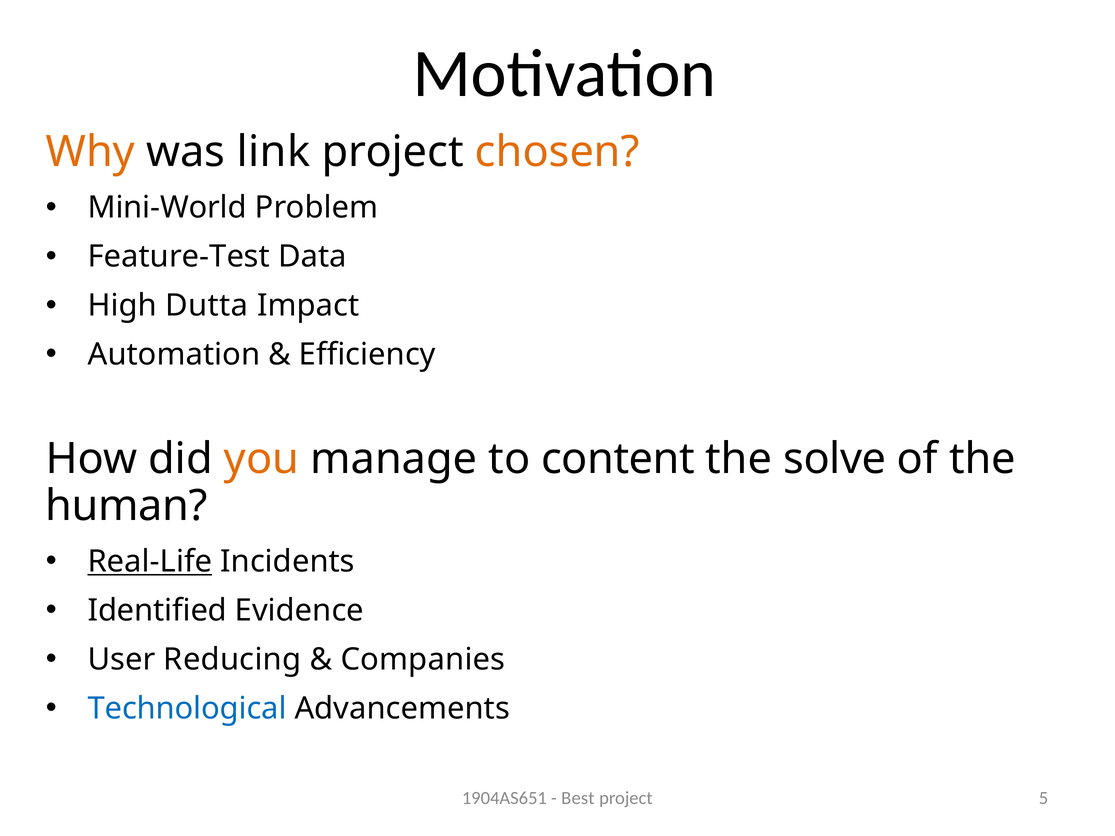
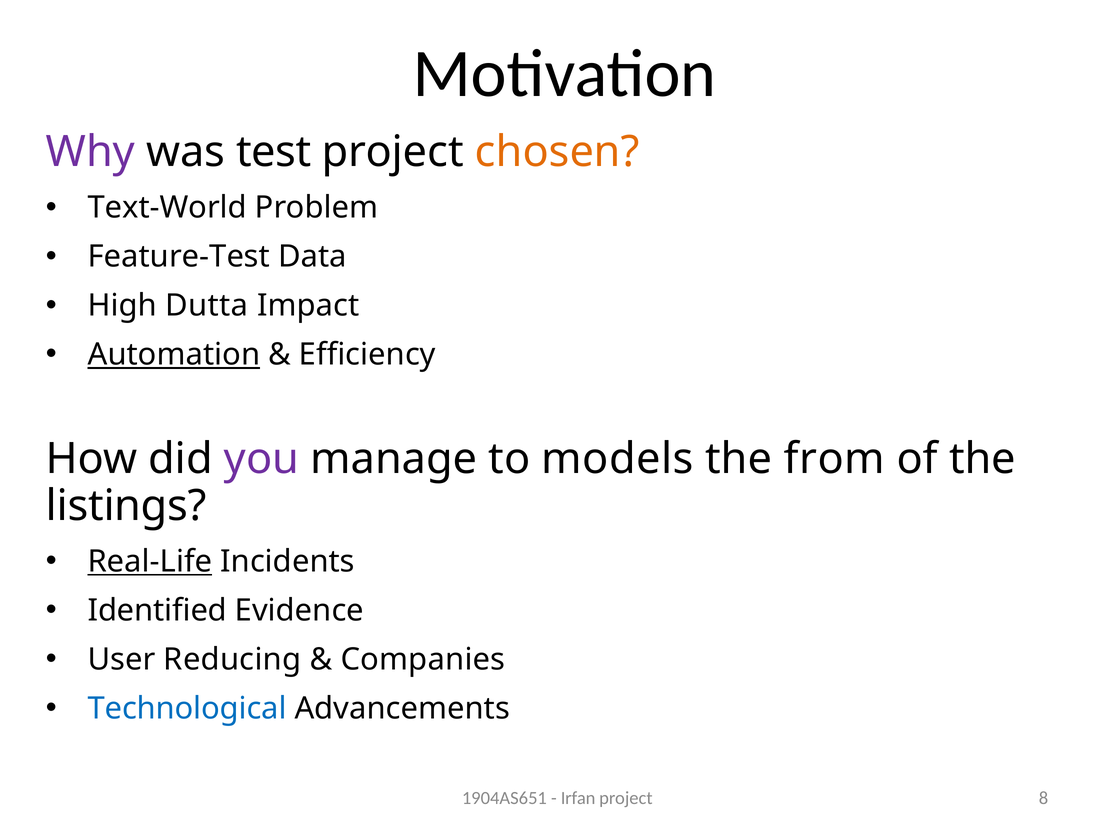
Why colour: orange -> purple
link: link -> test
Mini-World: Mini-World -> Text-World
Automation underline: none -> present
you colour: orange -> purple
content: content -> models
solve: solve -> from
human: human -> listings
Best: Best -> Irfan
5: 5 -> 8
